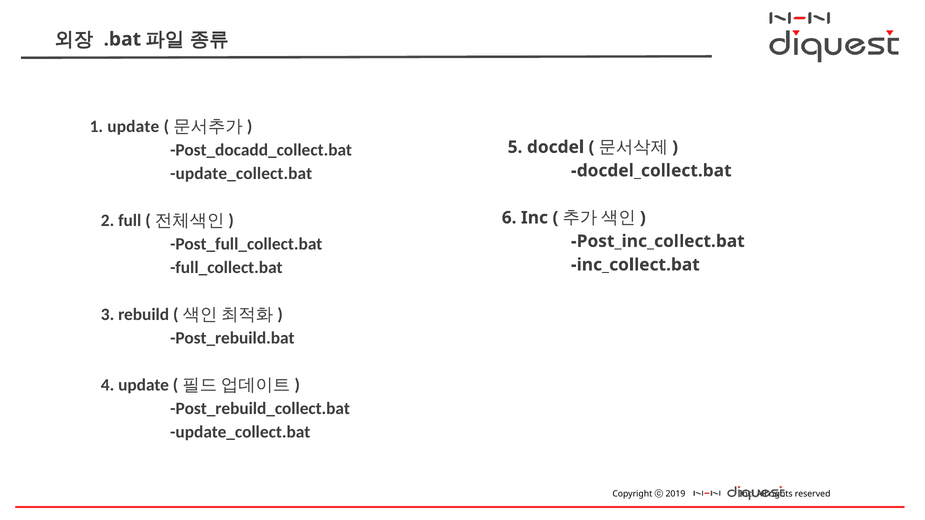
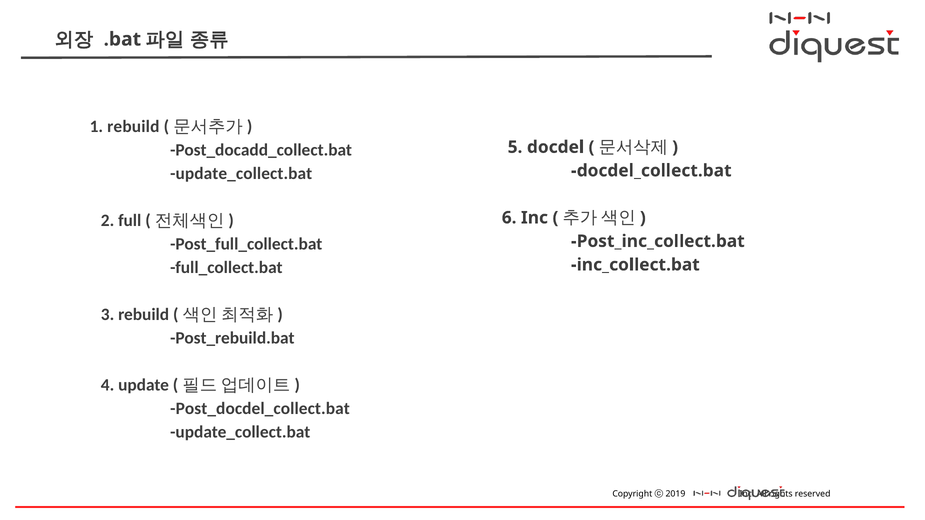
1 update: update -> rebuild
Post_rebuild_collect.bat: Post_rebuild_collect.bat -> Post_docdel_collect.bat
